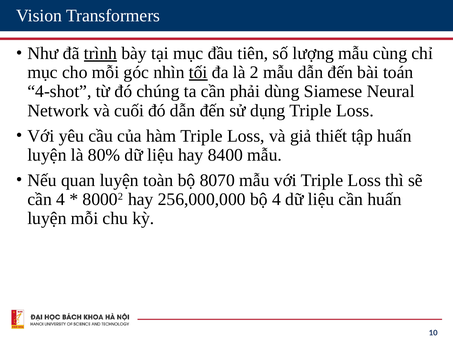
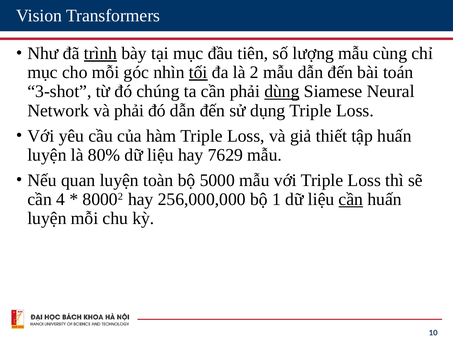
4-shot: 4-shot -> 3-shot
dùng underline: none -> present
và cuối: cuối -> phải
8400: 8400 -> 7629
8070: 8070 -> 5000
bộ 4: 4 -> 1
cần at (351, 199) underline: none -> present
